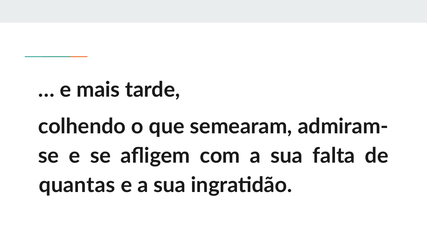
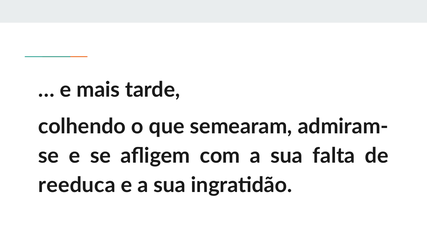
quantas: quantas -> reeduca
